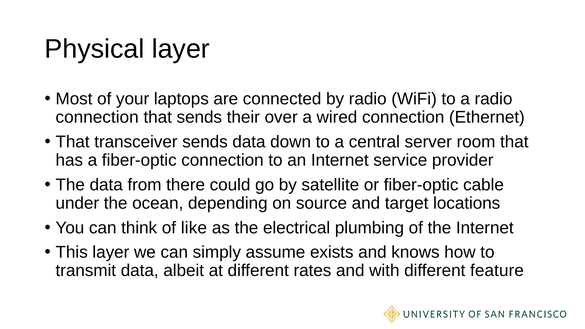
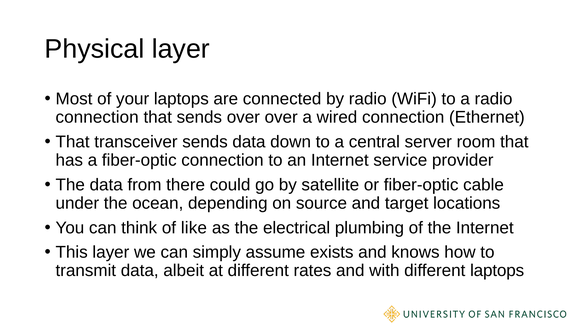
sends their: their -> over
different feature: feature -> laptops
